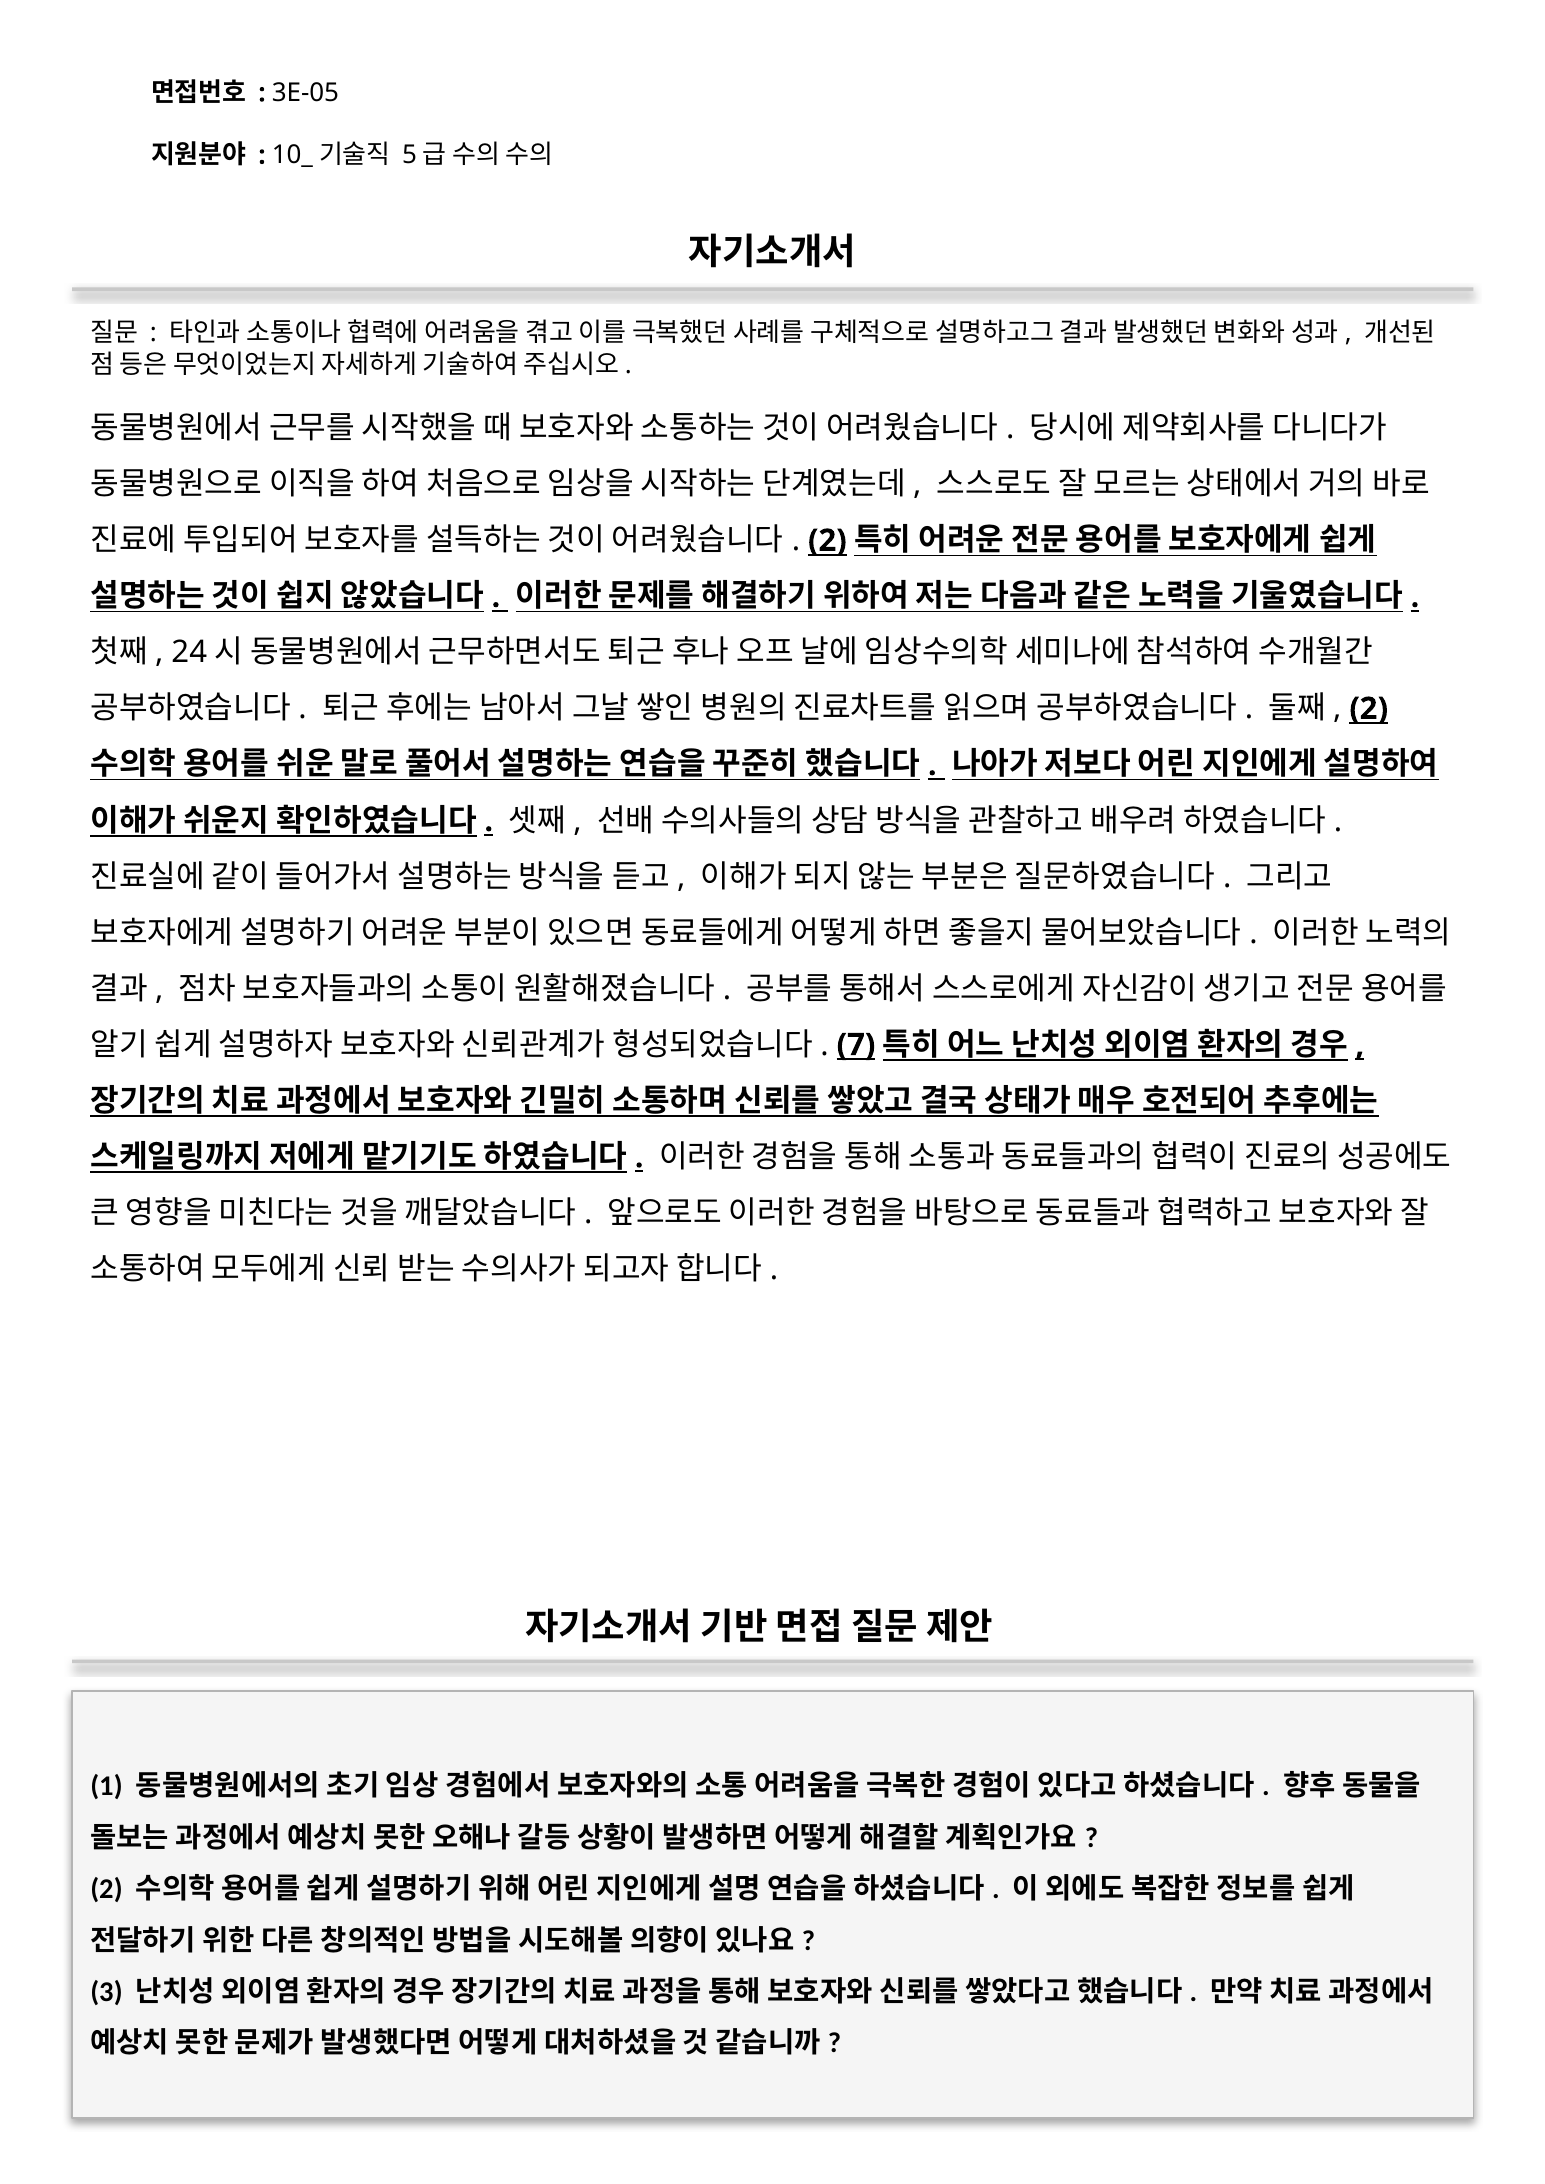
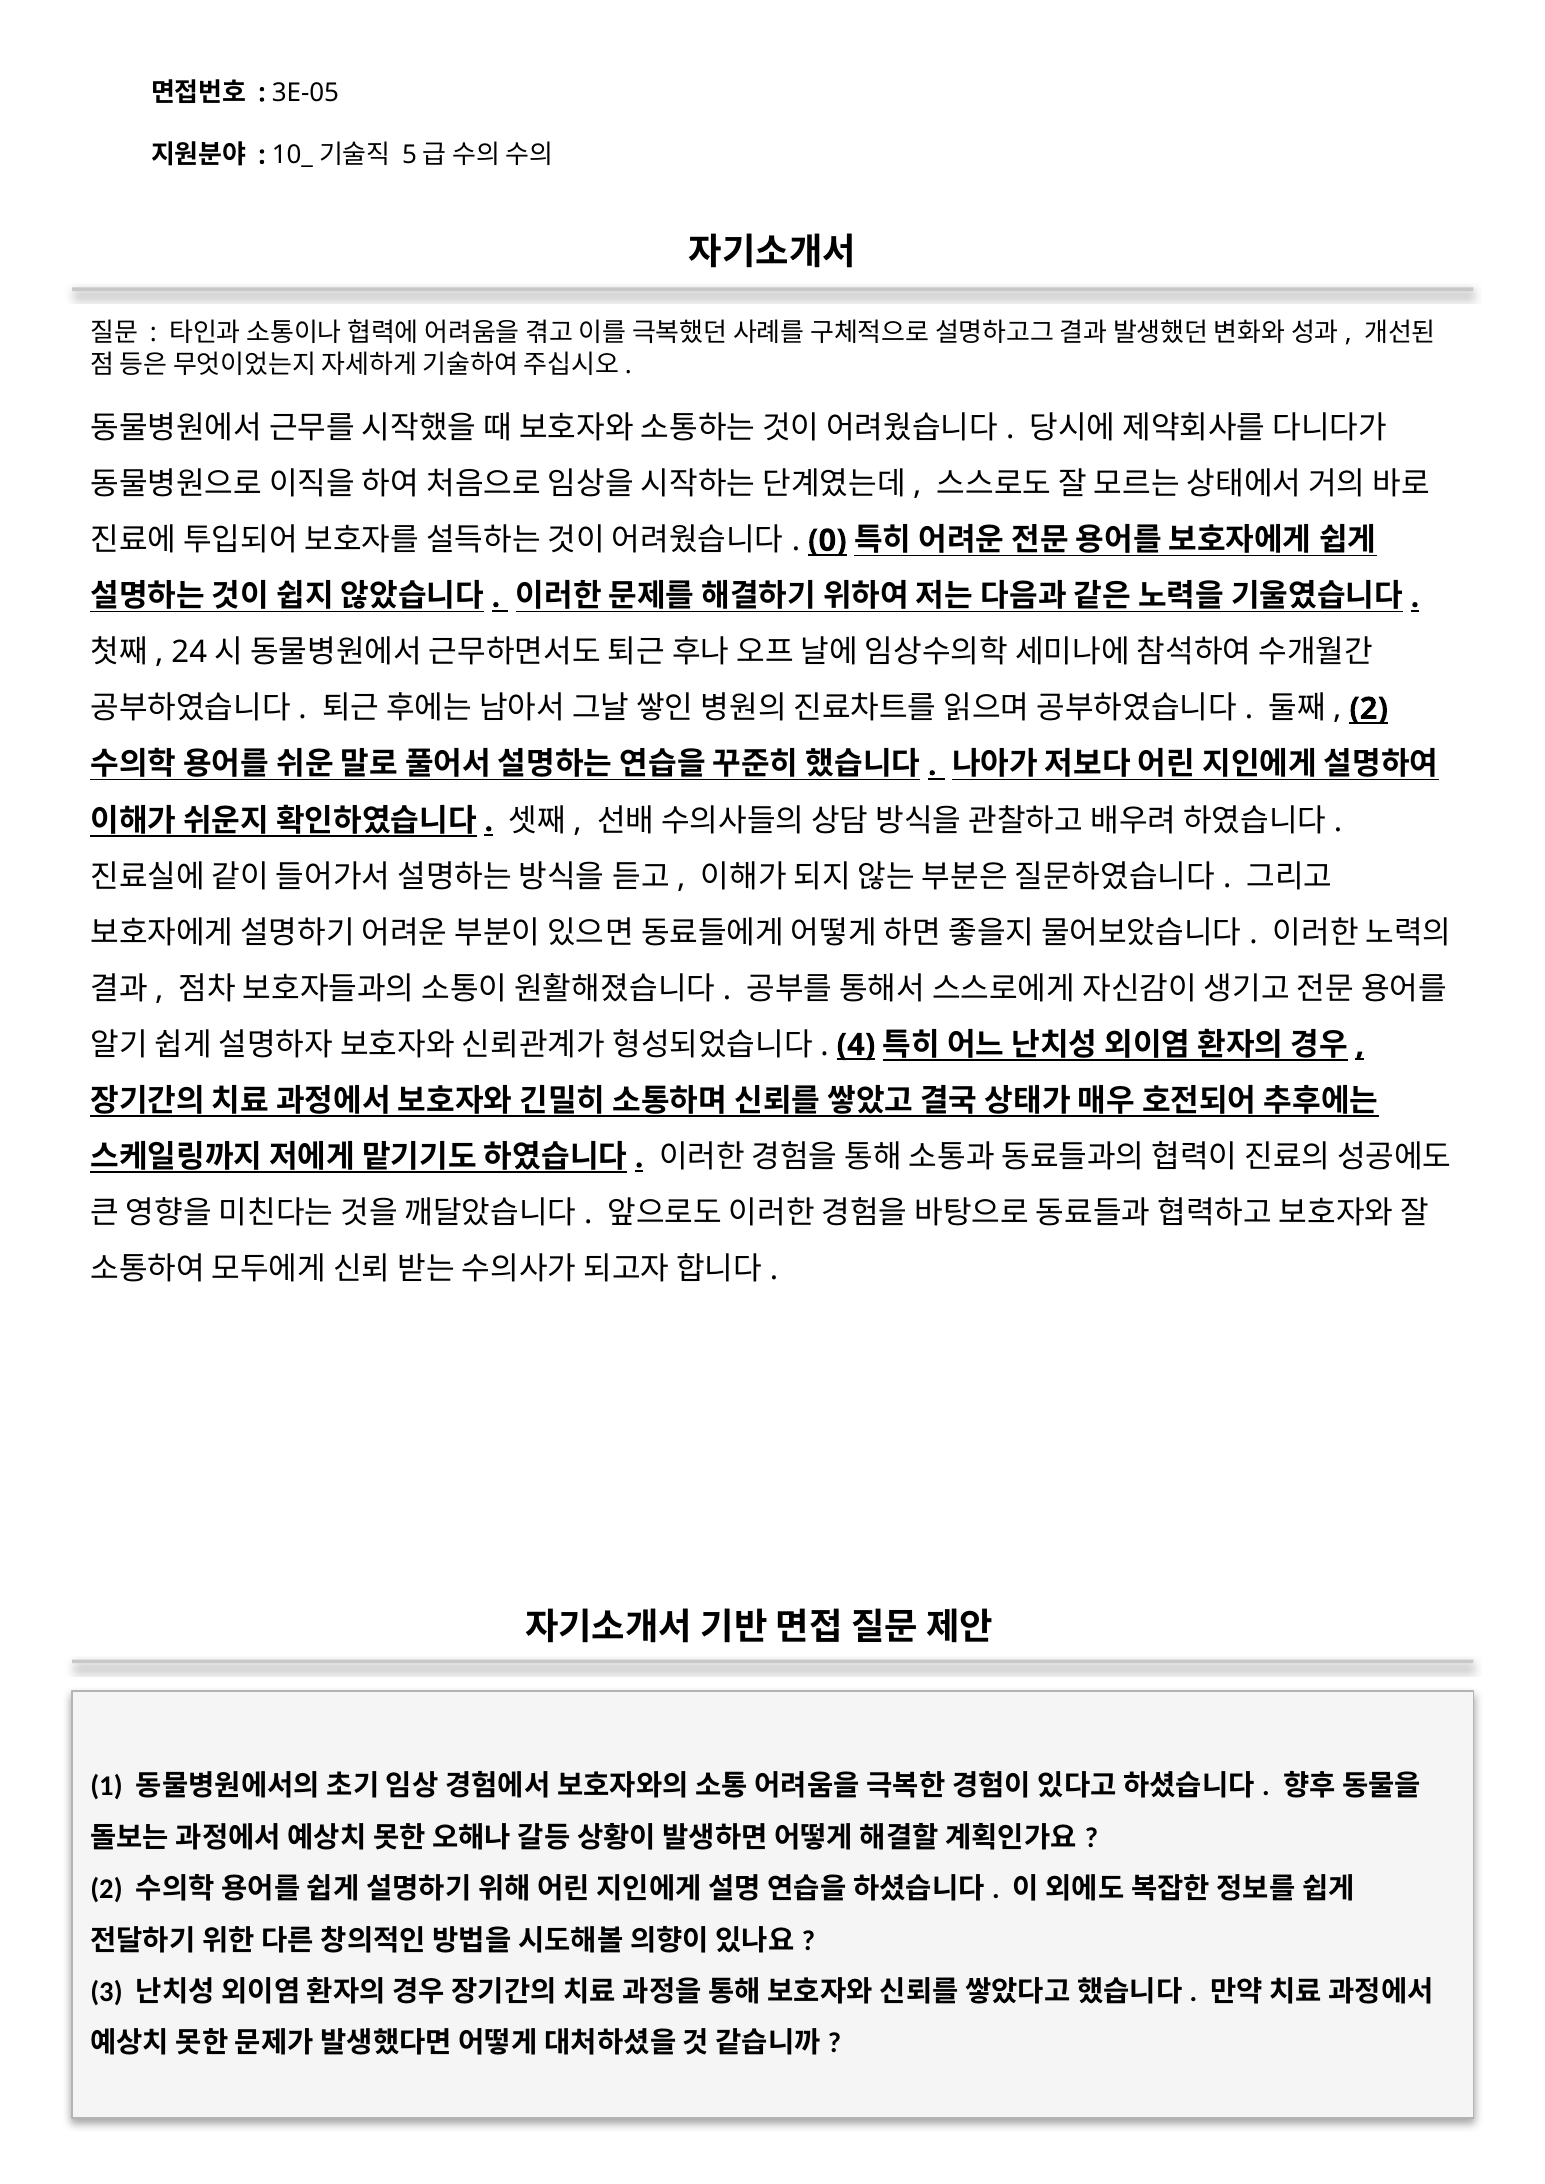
2 at (827, 541): 2 -> 0
7: 7 -> 4
